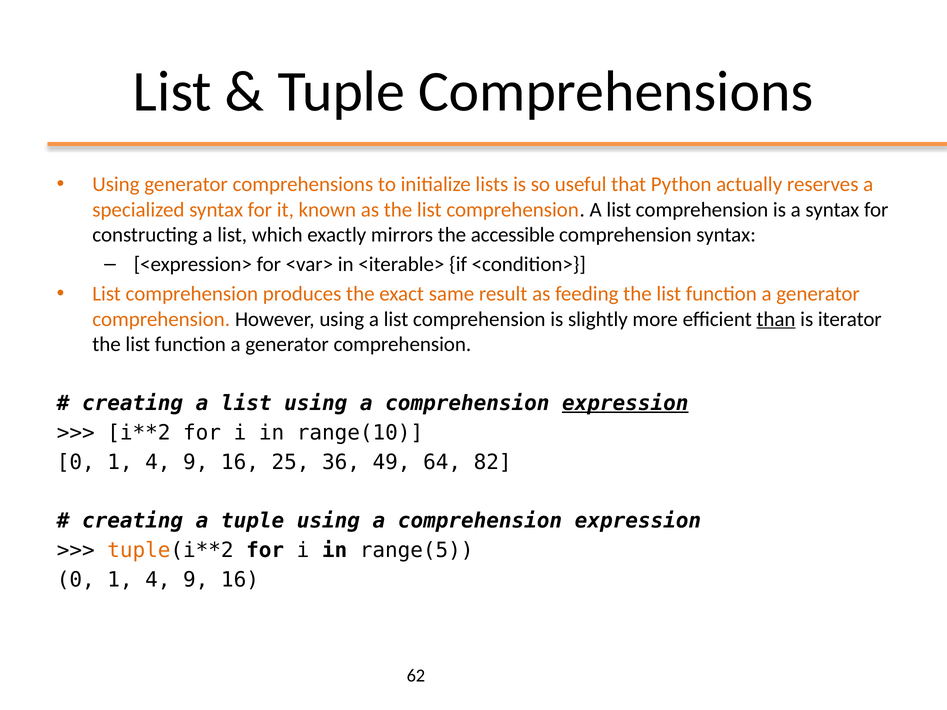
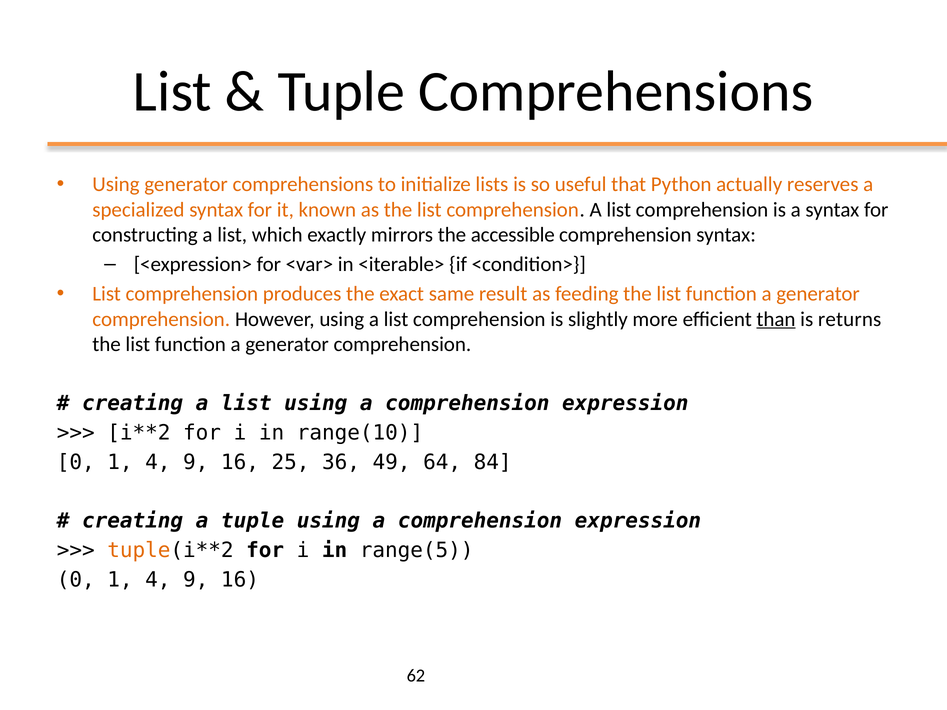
iterator: iterator -> returns
expression at (625, 403) underline: present -> none
82: 82 -> 84
